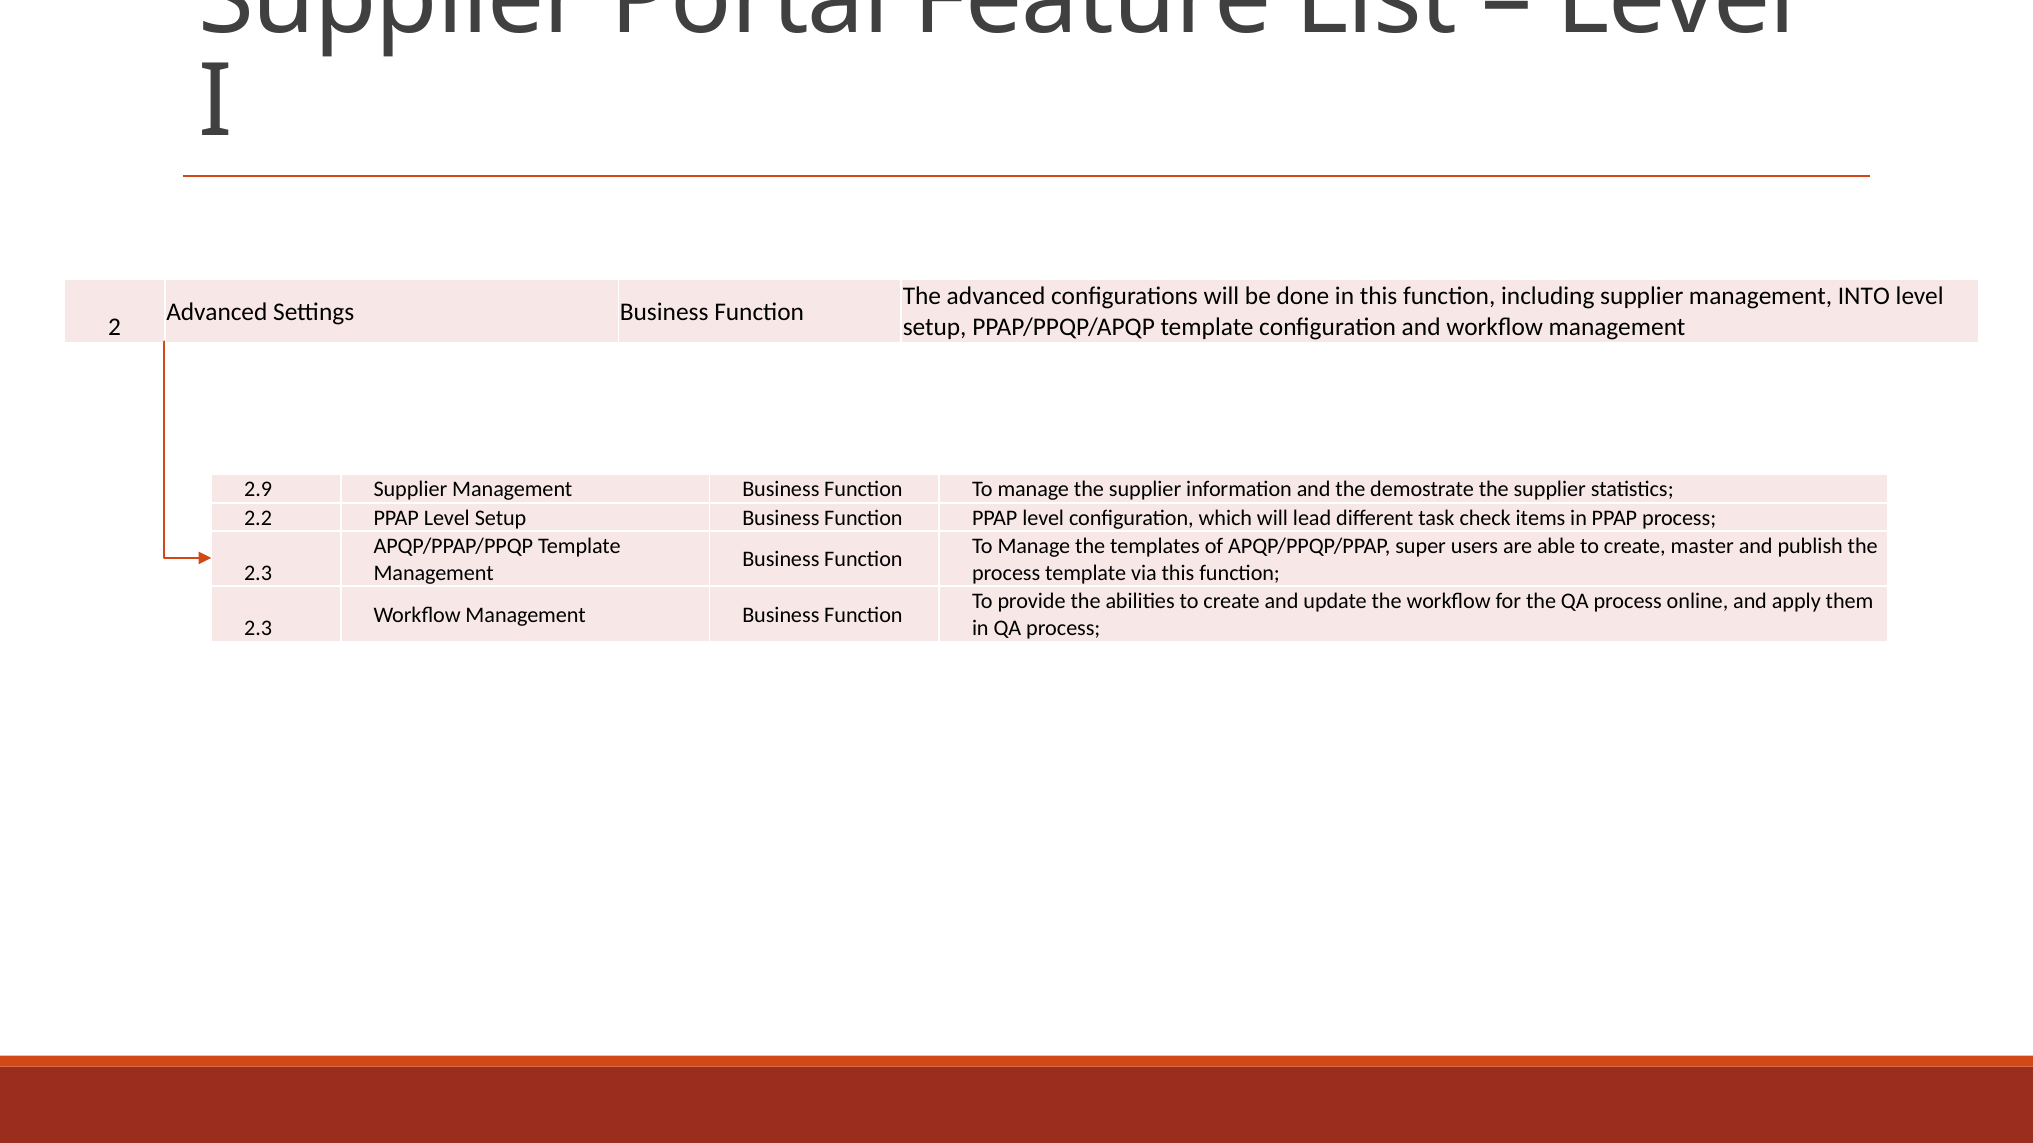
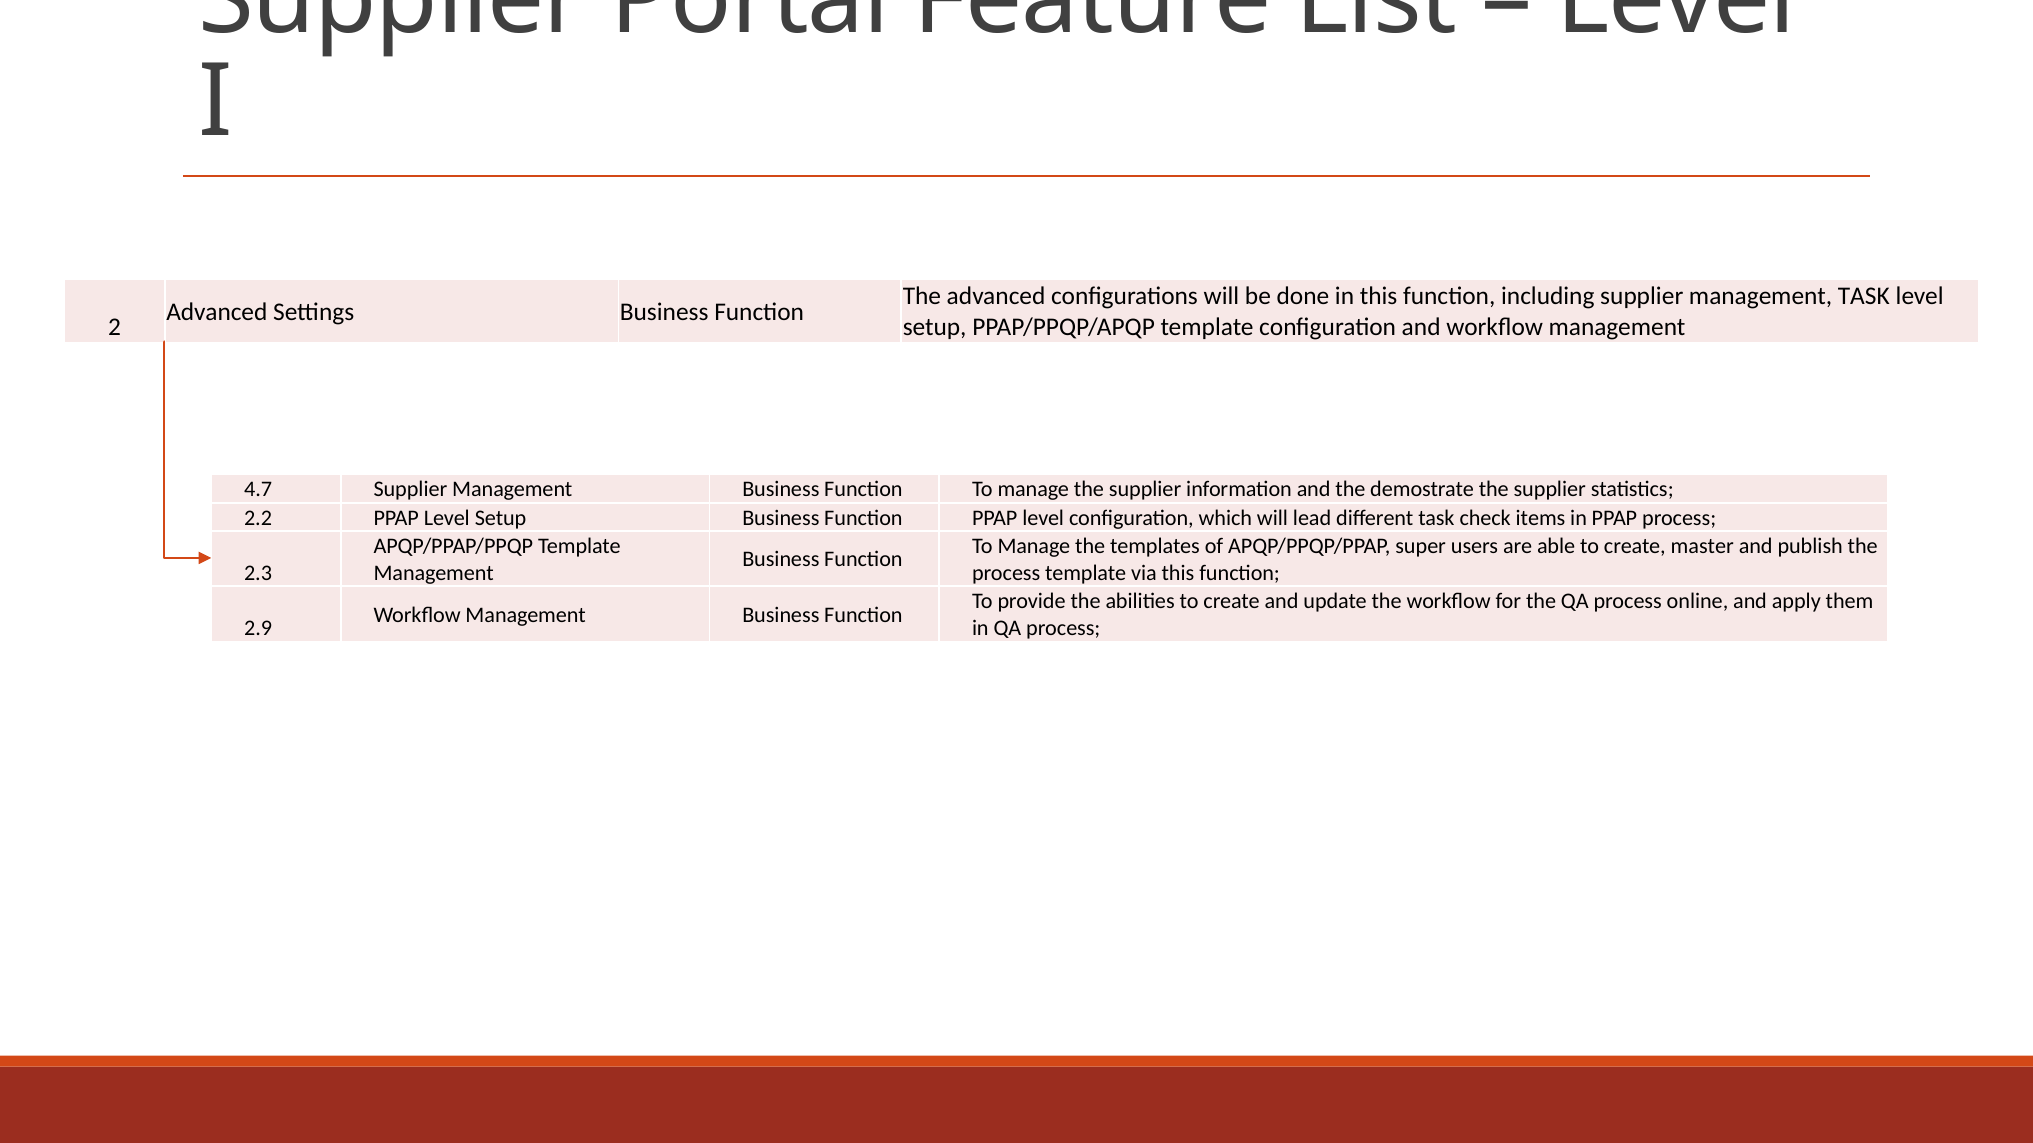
management INTO: INTO -> TASK
2.9: 2.9 -> 4.7
2.3 at (258, 629): 2.3 -> 2.9
